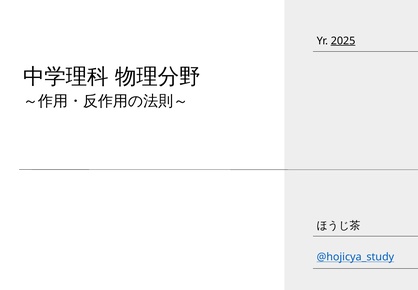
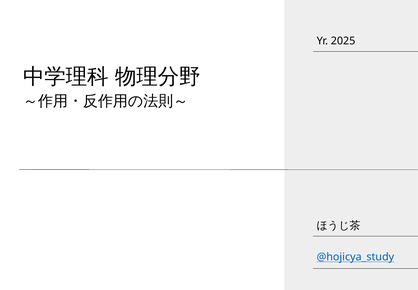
2025 underline: present -> none
